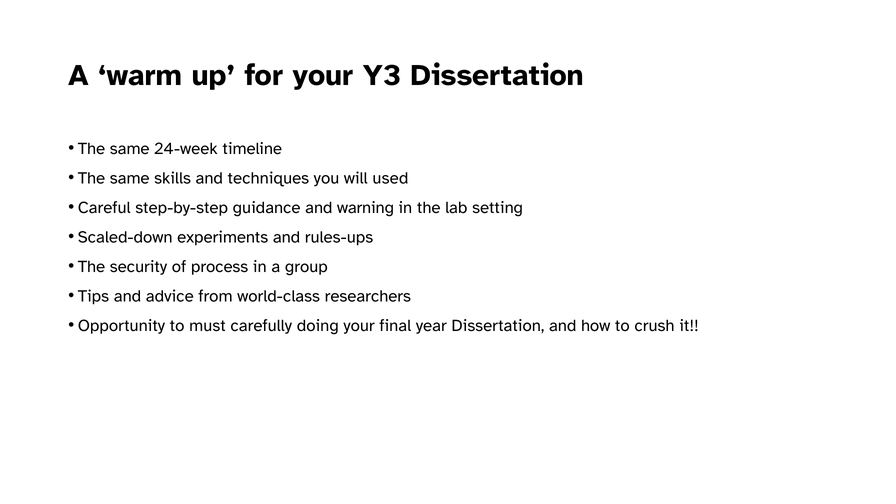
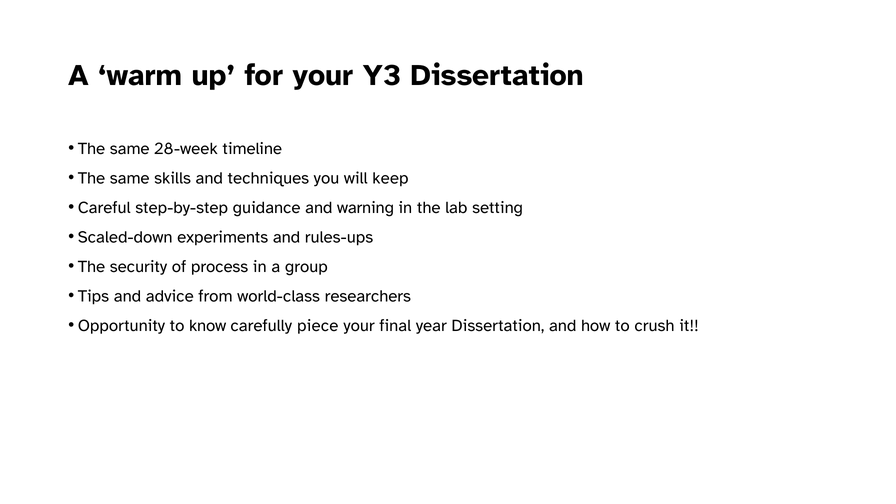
24-week: 24-week -> 28-week
used: used -> keep
must: must -> know
doing: doing -> piece
